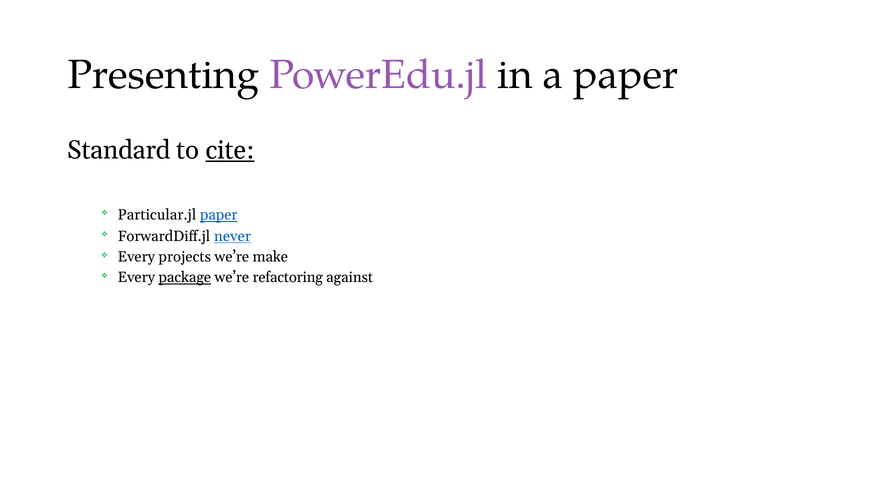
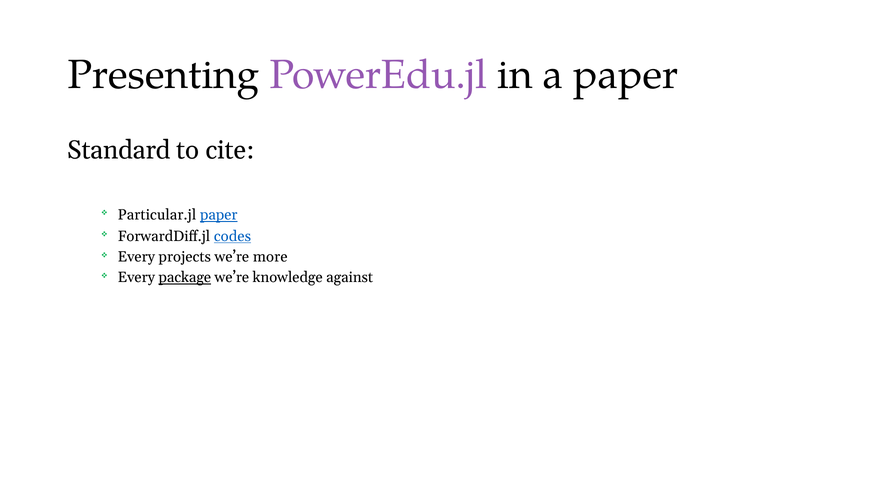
cite underline: present -> none
never: never -> codes
make: make -> more
refactoring: refactoring -> knowledge
